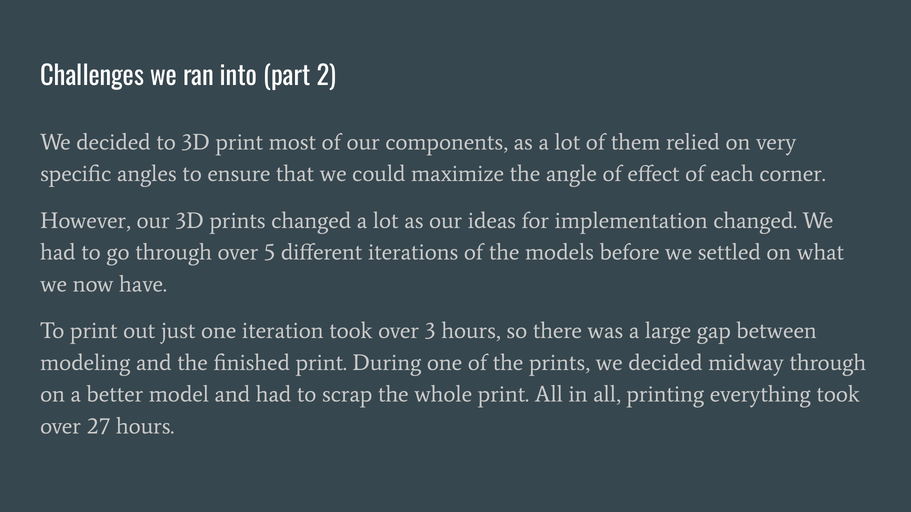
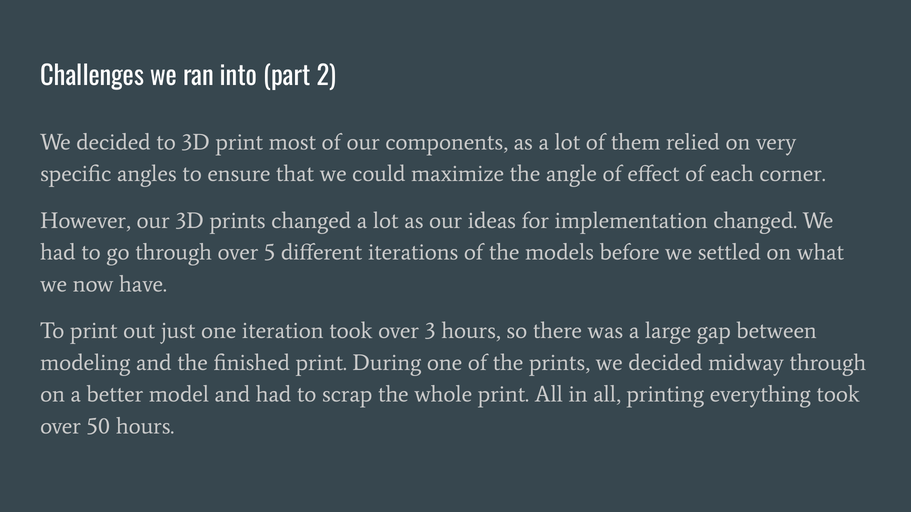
27: 27 -> 50
